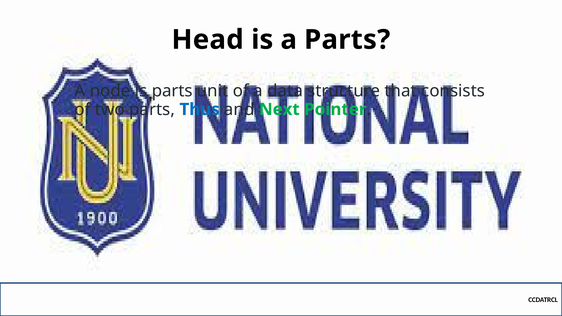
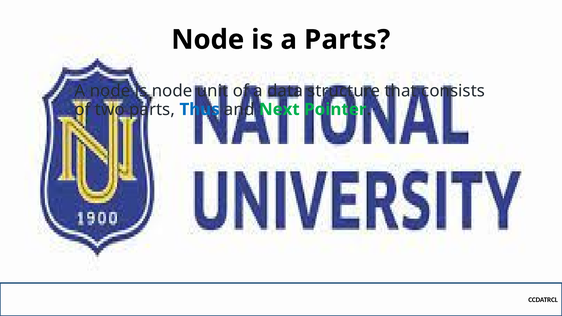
Head at (208, 40): Head -> Node
is parts: parts -> node
